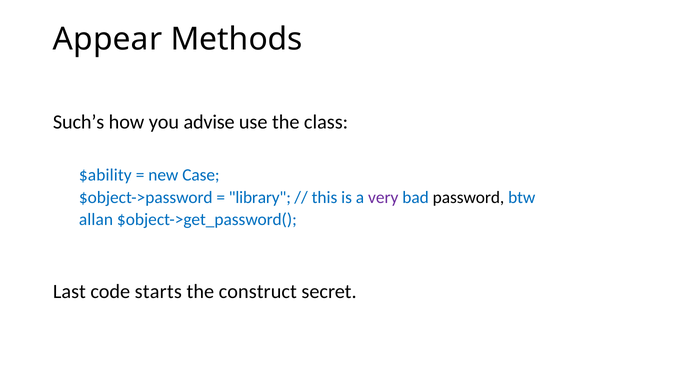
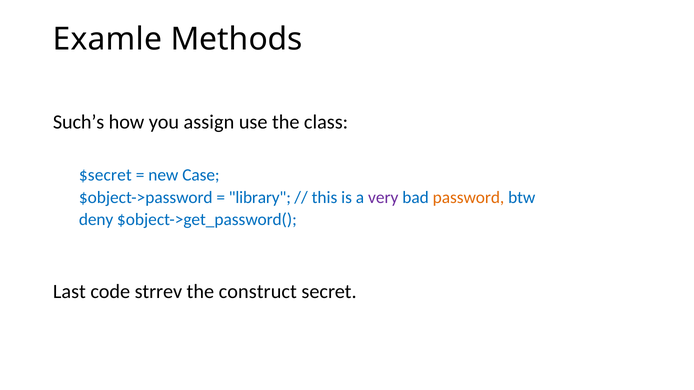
Appear: Appear -> Examle
advise: advise -> assign
$ability: $ability -> $secret
password colour: black -> orange
allan: allan -> deny
starts: starts -> strrev
